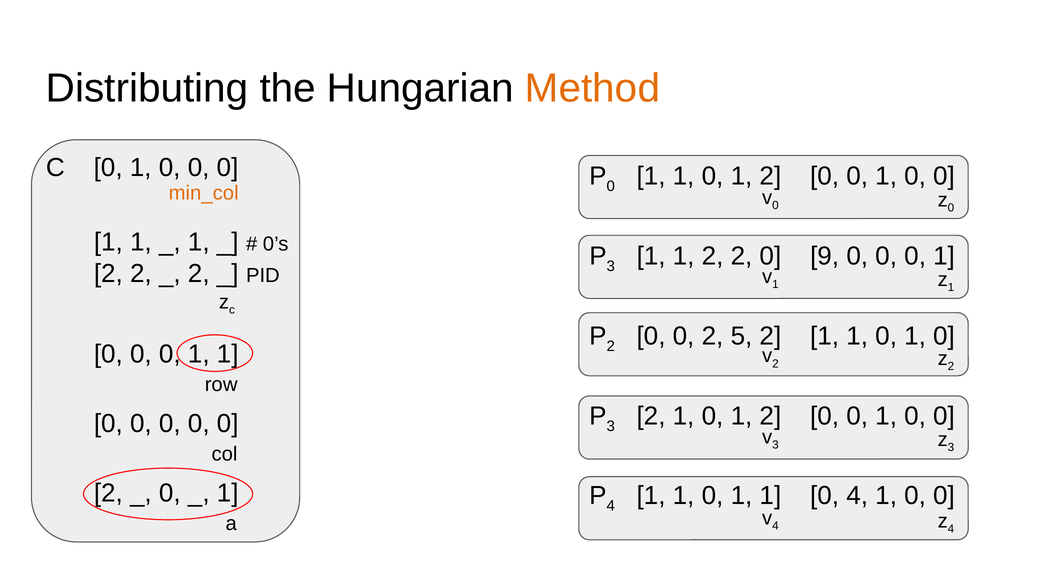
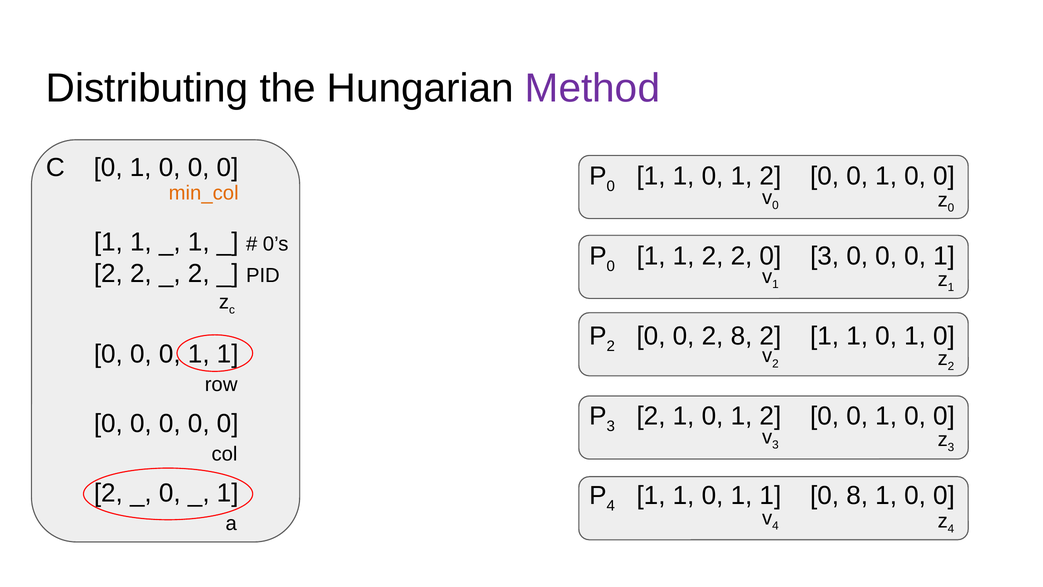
Method colour: orange -> purple
3 at (611, 266): 3 -> 0
0 9: 9 -> 3
2 5: 5 -> 8
0 4: 4 -> 8
